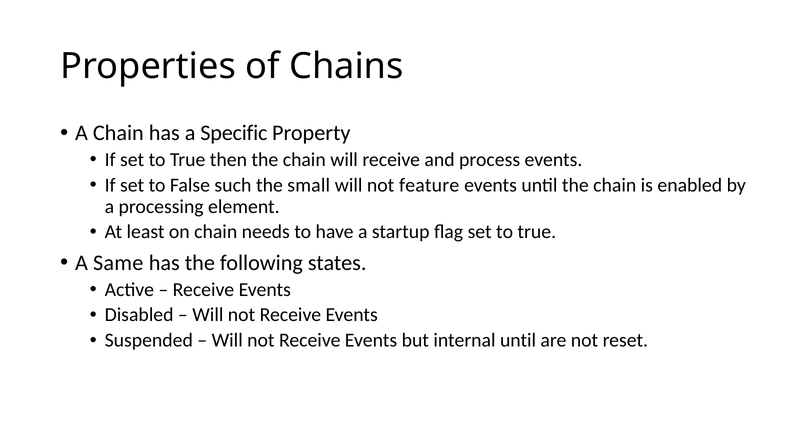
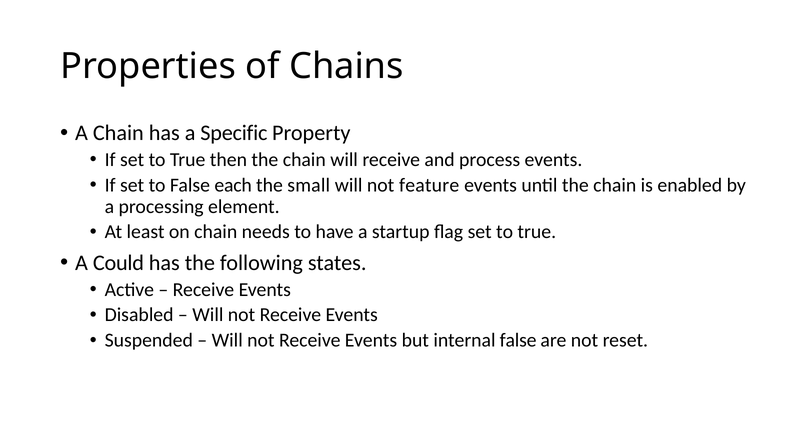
such: such -> each
Same: Same -> Could
internal until: until -> false
